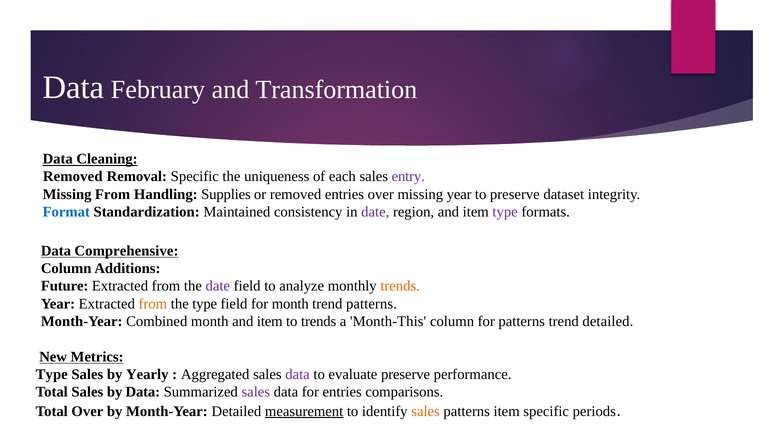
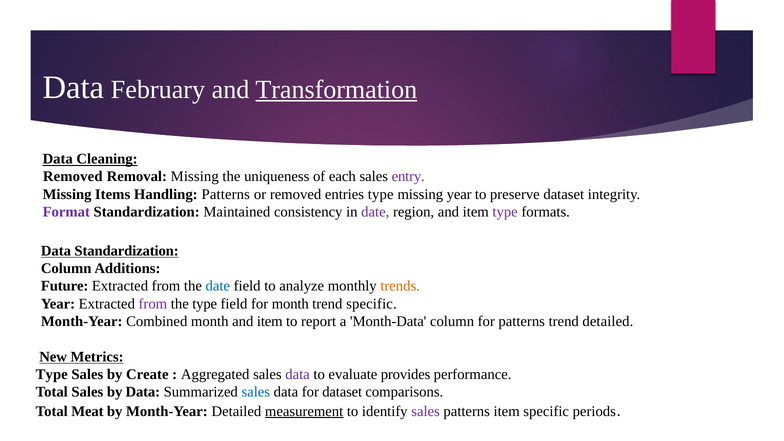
Transformation underline: none -> present
Removal Specific: Specific -> Missing
Missing From: From -> Items
Handling Supplies: Supplies -> Patterns
entries over: over -> type
Format colour: blue -> purple
Data Comprehensive: Comprehensive -> Standardization
date at (218, 286) colour: purple -> blue
from at (153, 304) colour: orange -> purple
trend patterns: patterns -> specific
to trends: trends -> report
Month-This: Month-This -> Month-Data
Yearly: Yearly -> Create
evaluate preserve: preserve -> provides
sales at (256, 392) colour: purple -> blue
for entries: entries -> dataset
Total Over: Over -> Meat
sales at (426, 411) colour: orange -> purple
